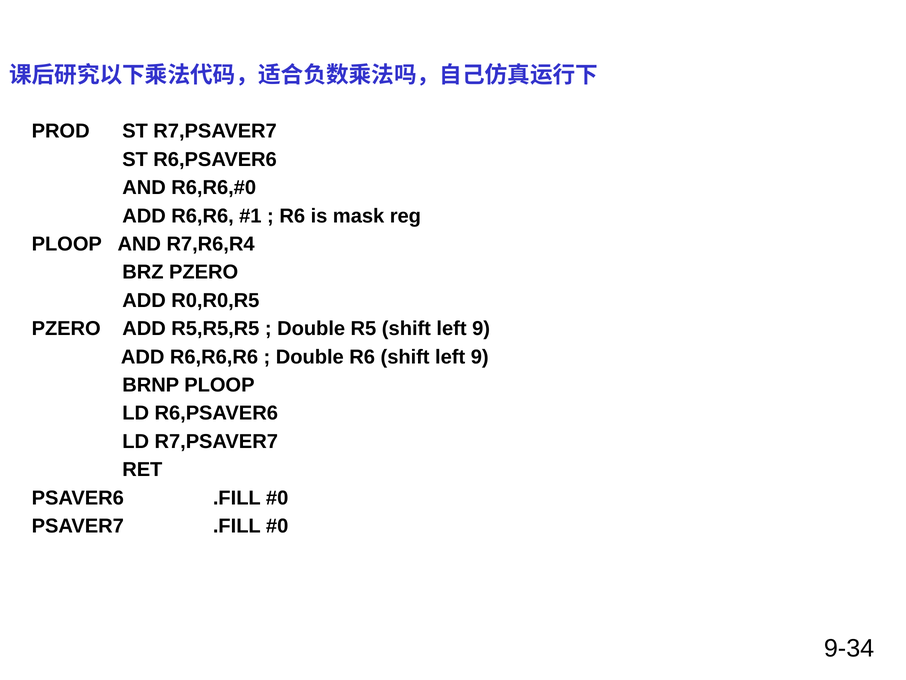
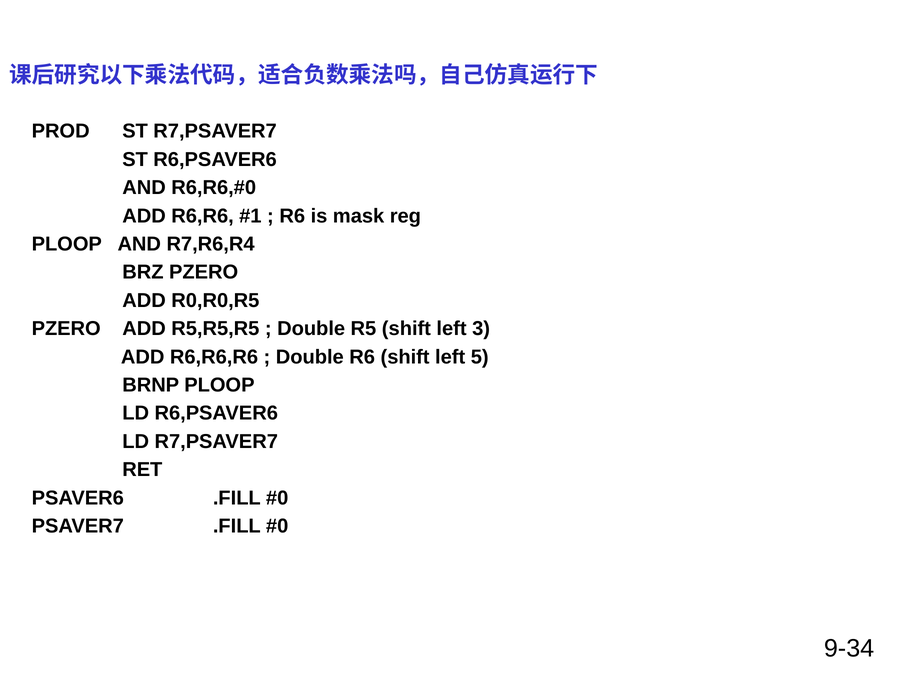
R5 shift left 9: 9 -> 3
R6 shift left 9: 9 -> 5
